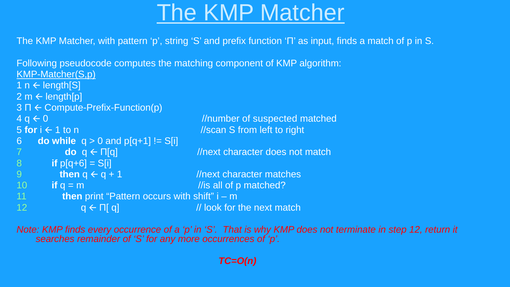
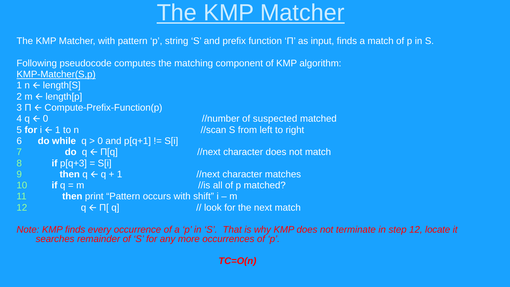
p[q+6: p[q+6 -> p[q+3
return: return -> locate
